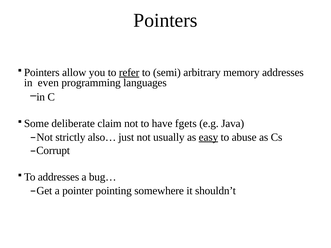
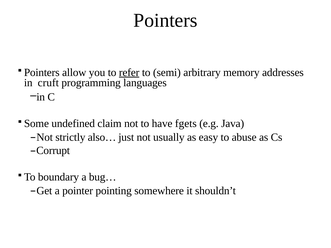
even: even -> cruft
deliberate: deliberate -> undefined
easy underline: present -> none
addresses at (59, 177): addresses -> boundary
